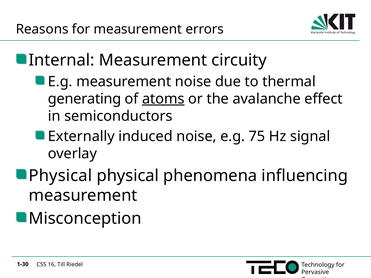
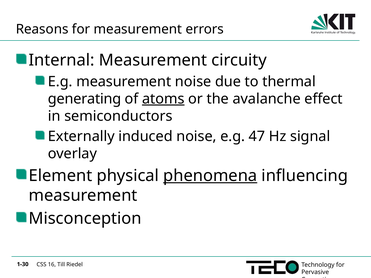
75: 75 -> 47
Physical at (60, 176): Physical -> Element
phenomena underline: none -> present
